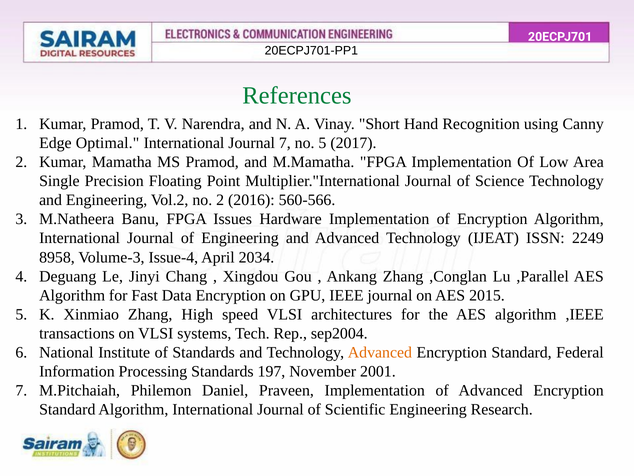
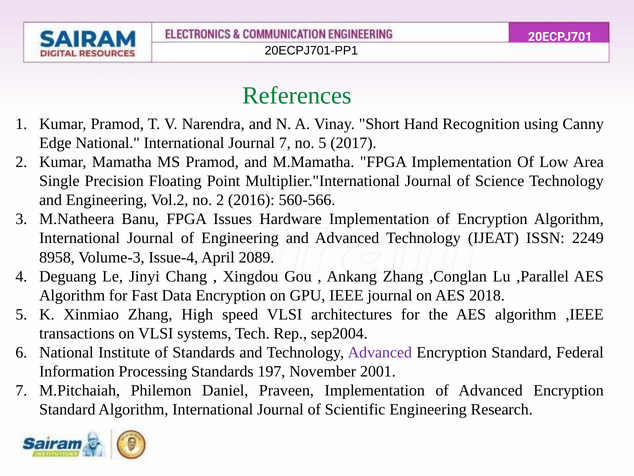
Edge Optimal: Optimal -> National
2034: 2034 -> 2089
2015: 2015 -> 2018
Advanced at (380, 352) colour: orange -> purple
